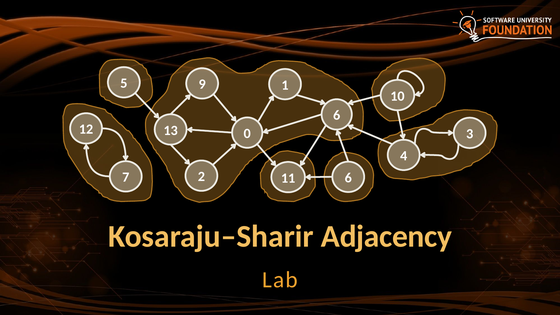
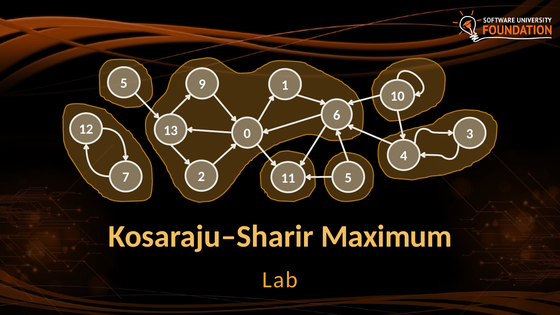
2 6: 6 -> 5
Adjacency: Adjacency -> Maximum
